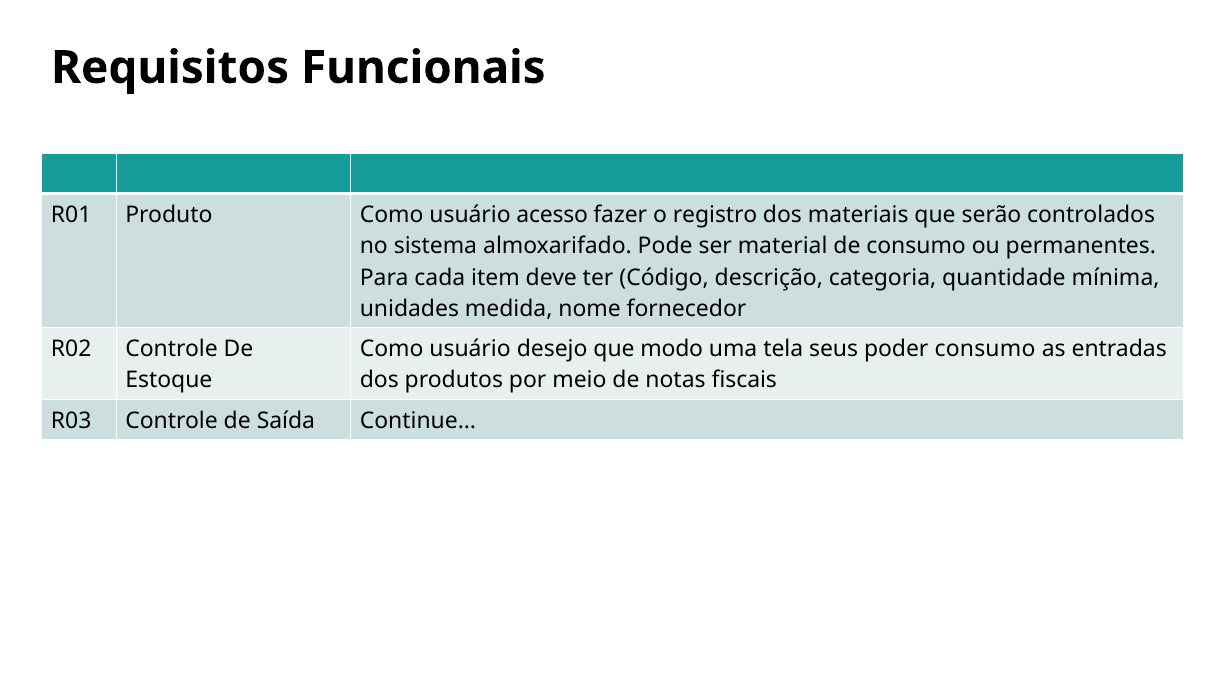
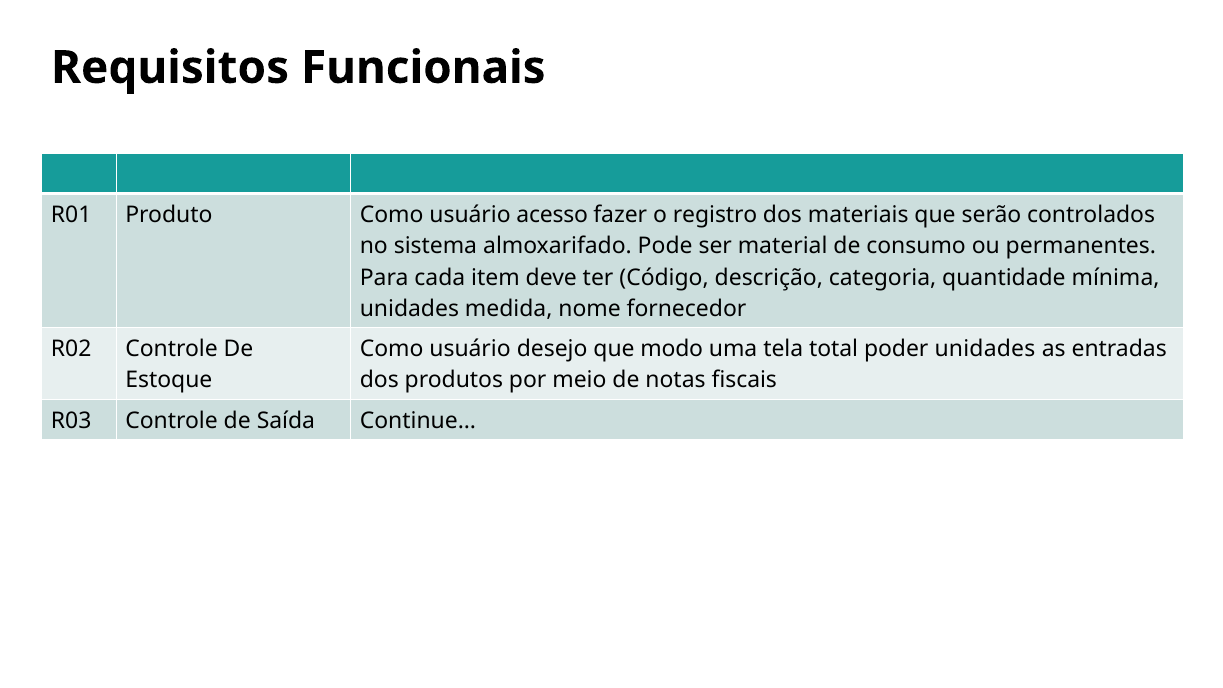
seus: seus -> total
poder consumo: consumo -> unidades
